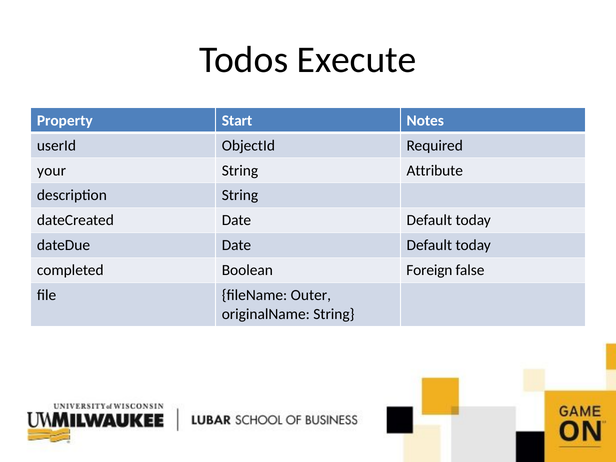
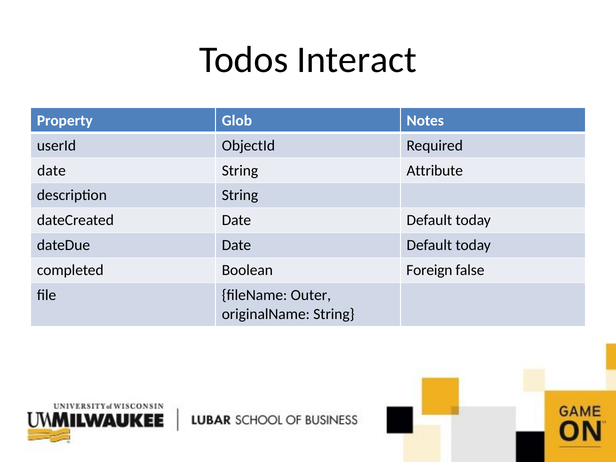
Execute: Execute -> Interact
Start: Start -> Glob
your at (52, 170): your -> date
